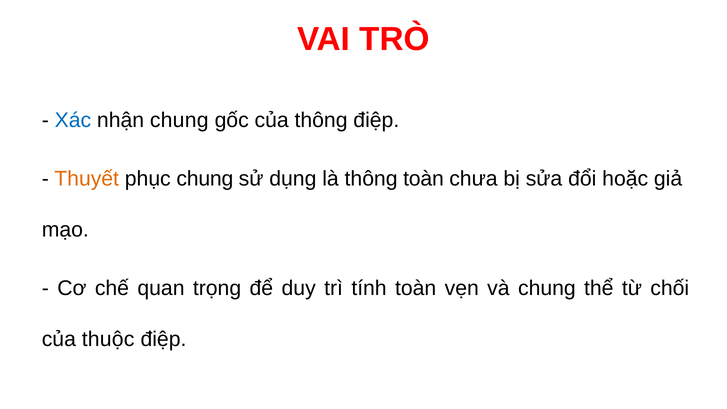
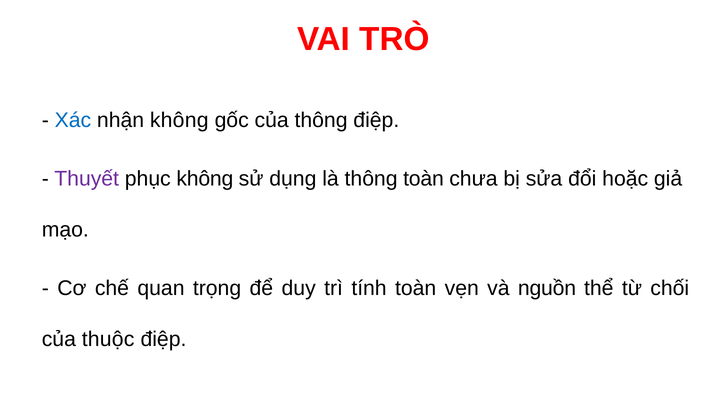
nhận chung: chung -> không
Thuyết colour: orange -> purple
phục chung: chung -> không
và chung: chung -> nguồn
